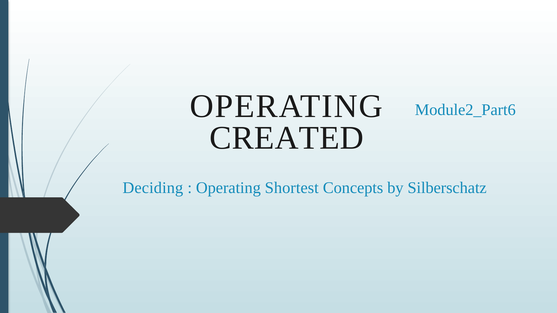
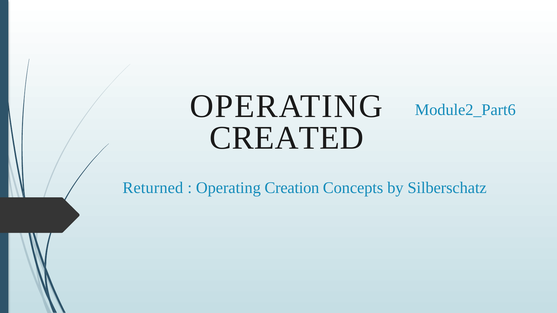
Deciding: Deciding -> Returned
Shortest: Shortest -> Creation
